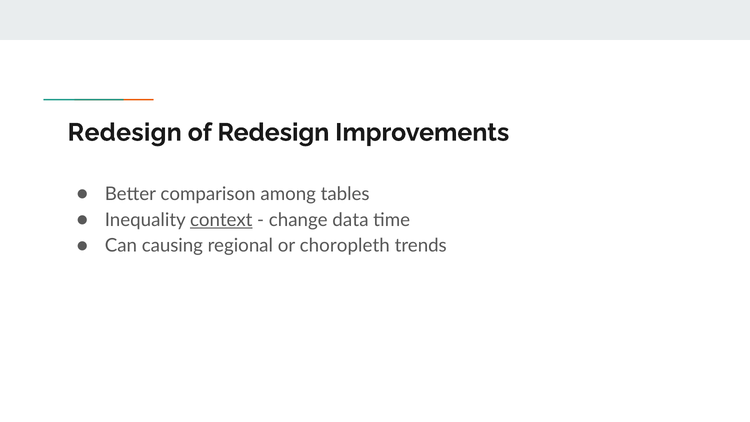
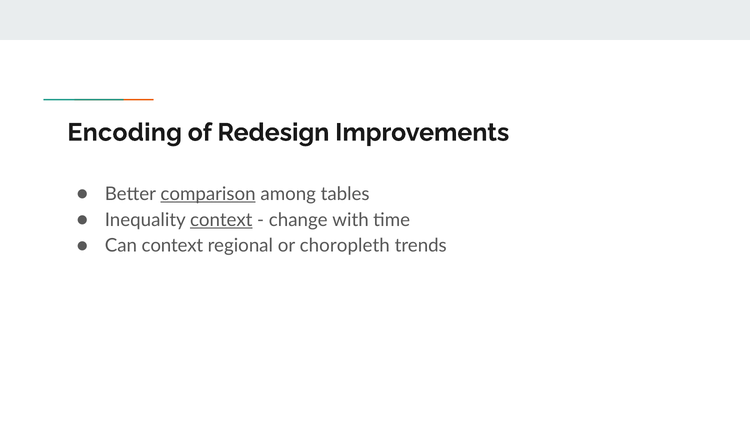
Redesign at (125, 132): Redesign -> Encoding
comparison underline: none -> present
data: data -> with
Can causing: causing -> context
